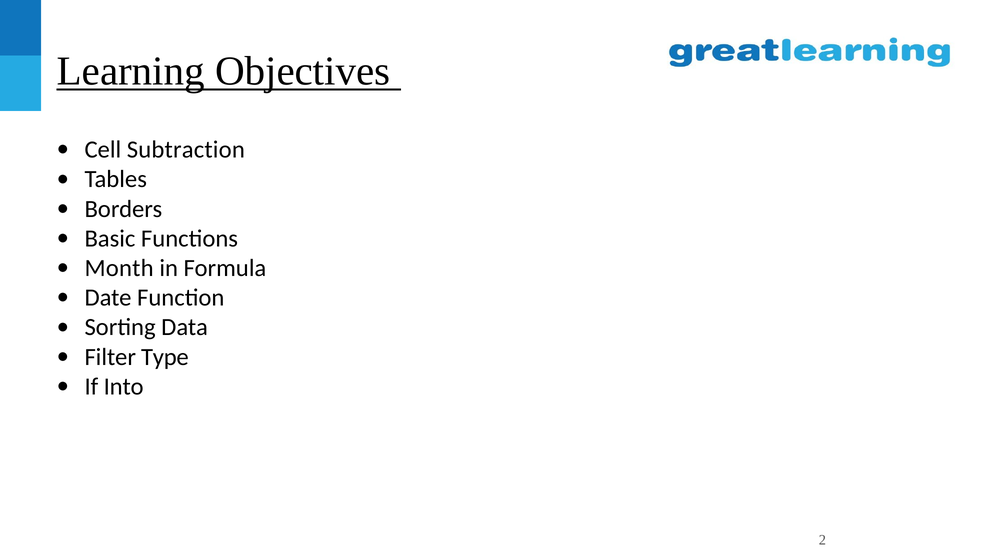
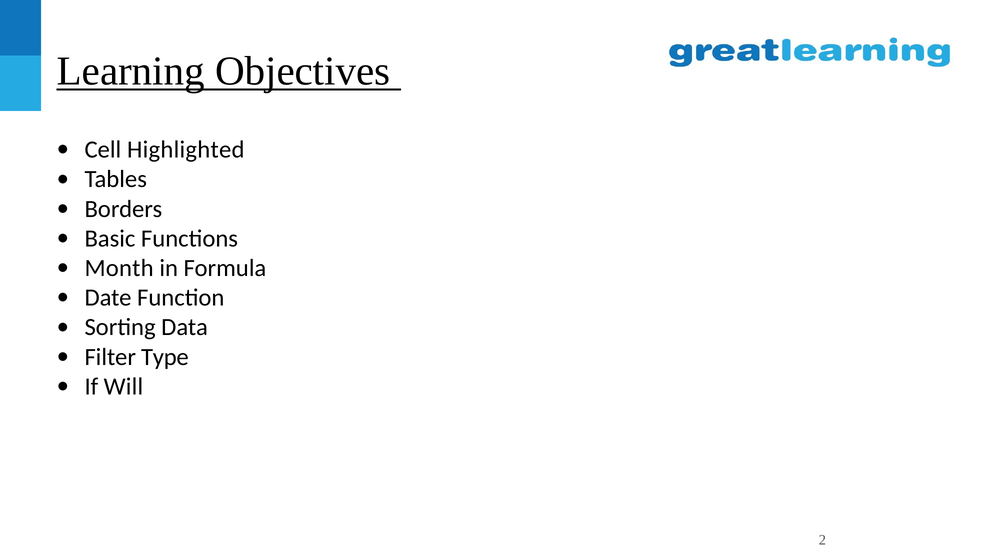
Subtraction: Subtraction -> Highlighted
Into: Into -> Will
